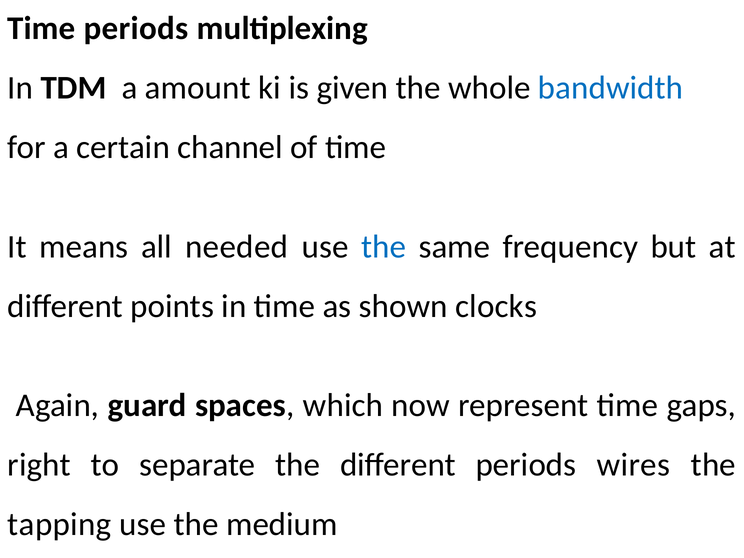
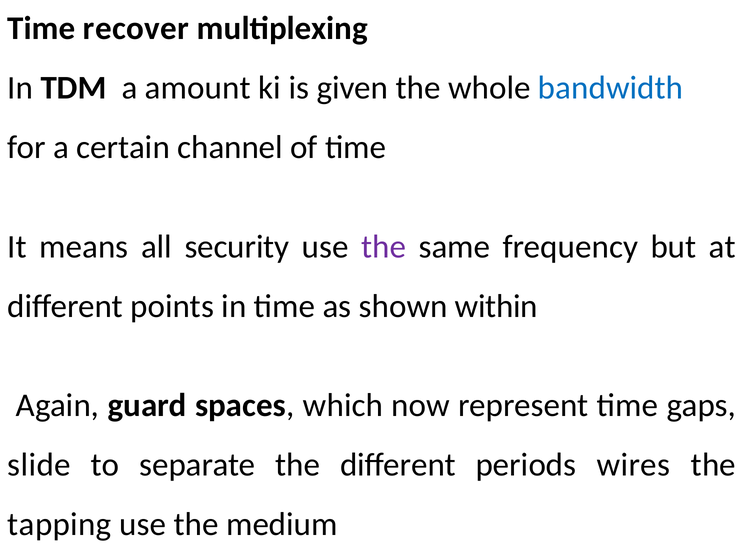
Time periods: periods -> recover
needed: needed -> security
the at (384, 247) colour: blue -> purple
clocks: clocks -> within
right: right -> slide
